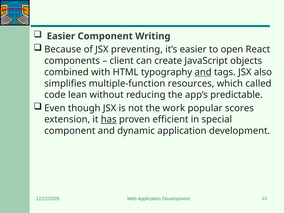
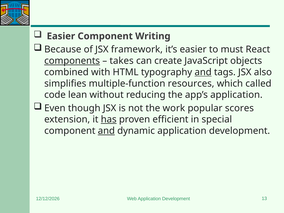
preventing: preventing -> framework
open: open -> must
components underline: none -> present
client: client -> takes
app’s predictable: predictable -> application
and at (106, 131) underline: none -> present
